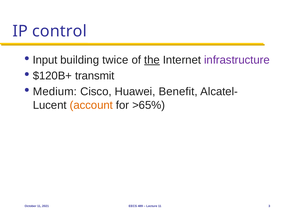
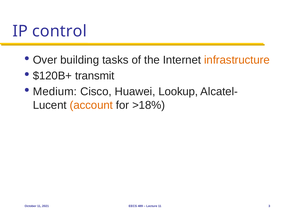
Input: Input -> Over
twice: twice -> tasks
the underline: present -> none
infrastructure colour: purple -> orange
Benefit: Benefit -> Lookup
>65%: >65% -> >18%
